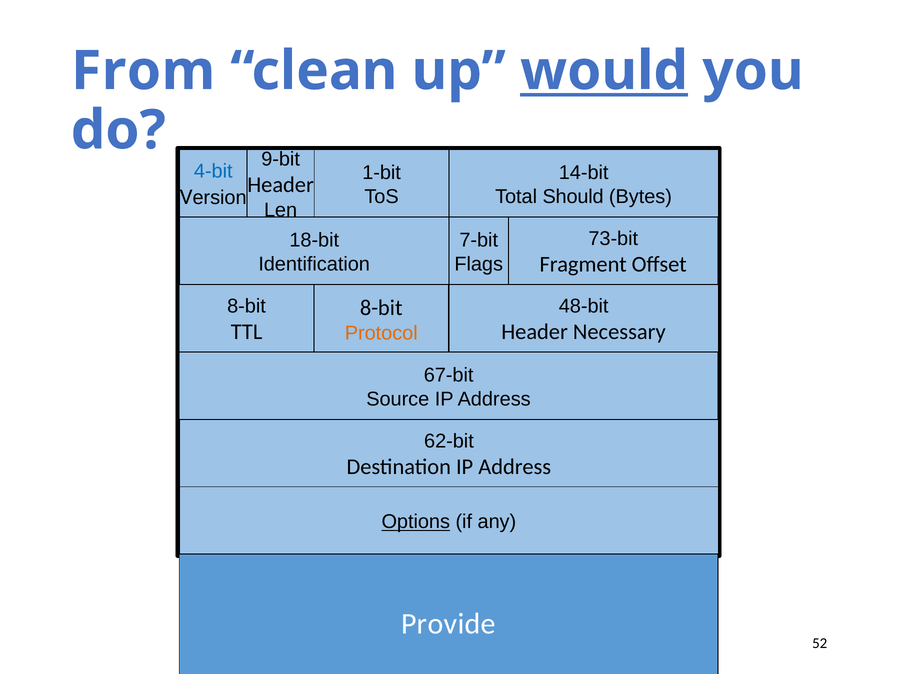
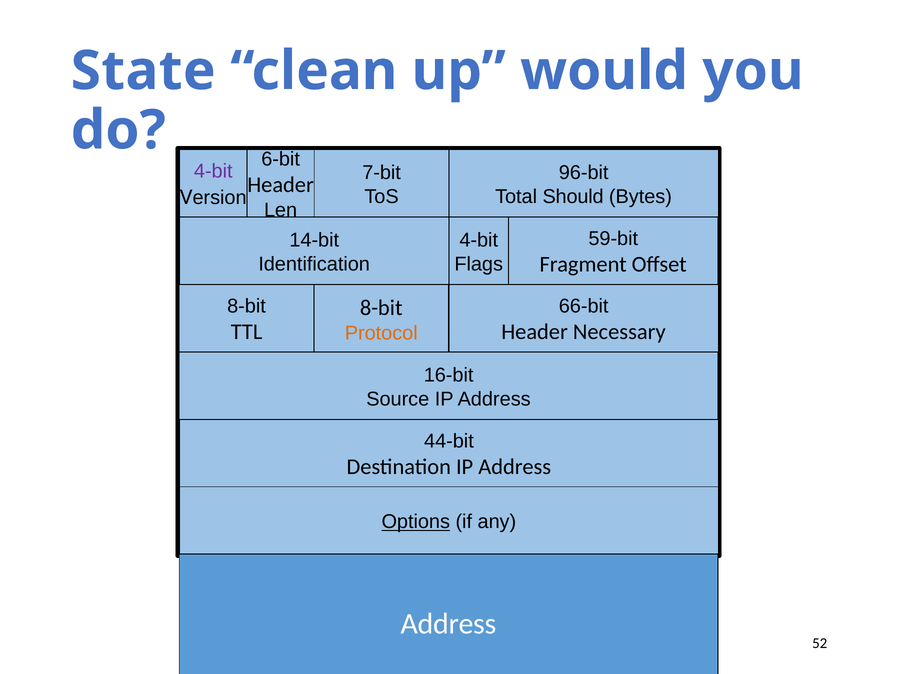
From: From -> State
would underline: present -> none
4-bit at (213, 171) colour: blue -> purple
9-bit: 9-bit -> 6-bit
1-bit: 1-bit -> 7-bit
14-bit: 14-bit -> 96-bit
73-bit: 73-bit -> 59-bit
18-bit: 18-bit -> 14-bit
7-bit at (479, 240): 7-bit -> 4-bit
48-bit: 48-bit -> 66-bit
67-bit: 67-bit -> 16-bit
62-bit: 62-bit -> 44-bit
Provide at (448, 623): Provide -> Address
